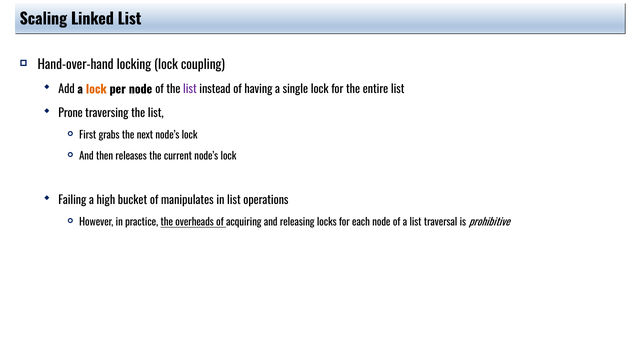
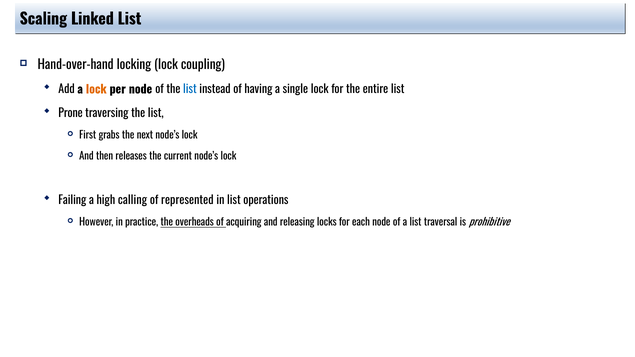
list at (190, 90) colour: purple -> blue
bucket: bucket -> calling
manipulates: manipulates -> represented
